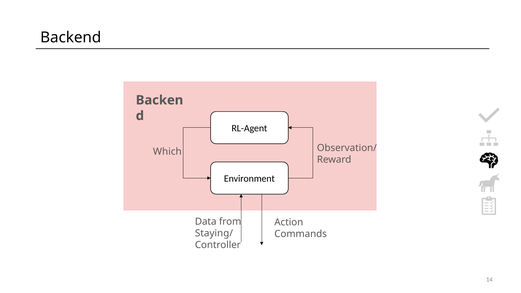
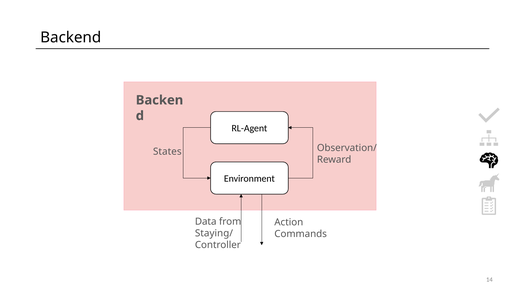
Which: Which -> States
